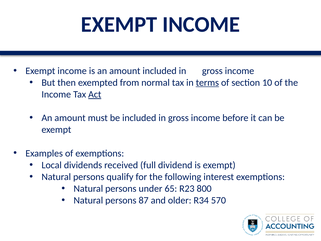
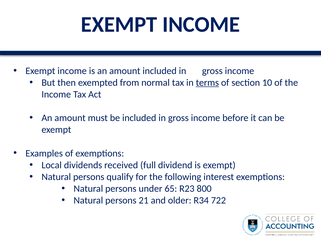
Act underline: present -> none
87: 87 -> 21
570: 570 -> 722
